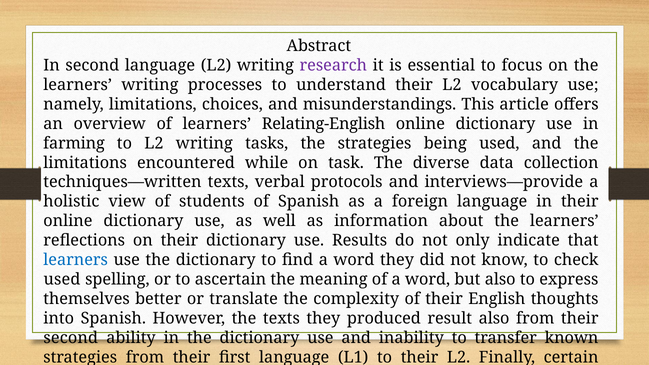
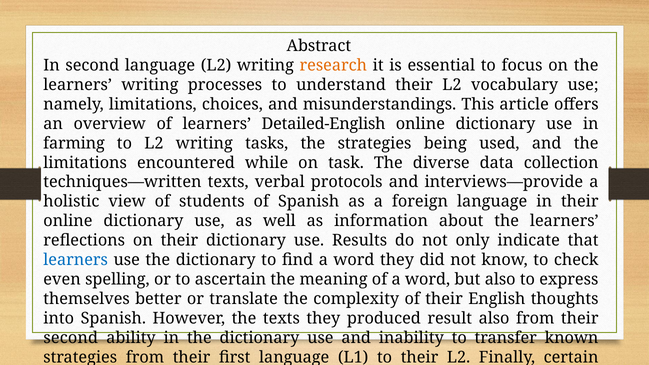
research colour: purple -> orange
Relating-English: Relating-English -> Detailed-English
used at (62, 280): used -> even
